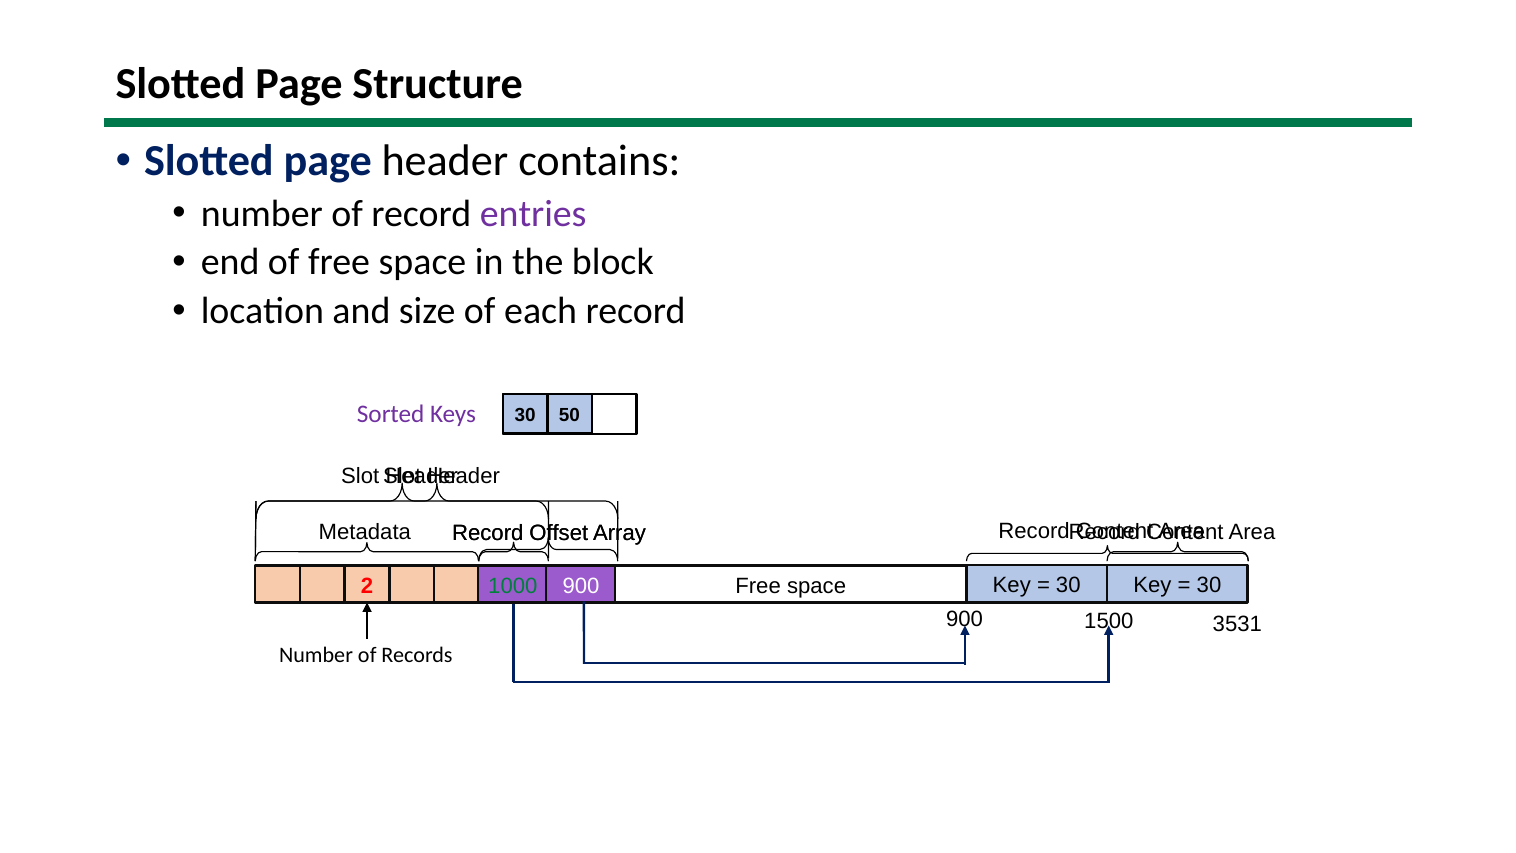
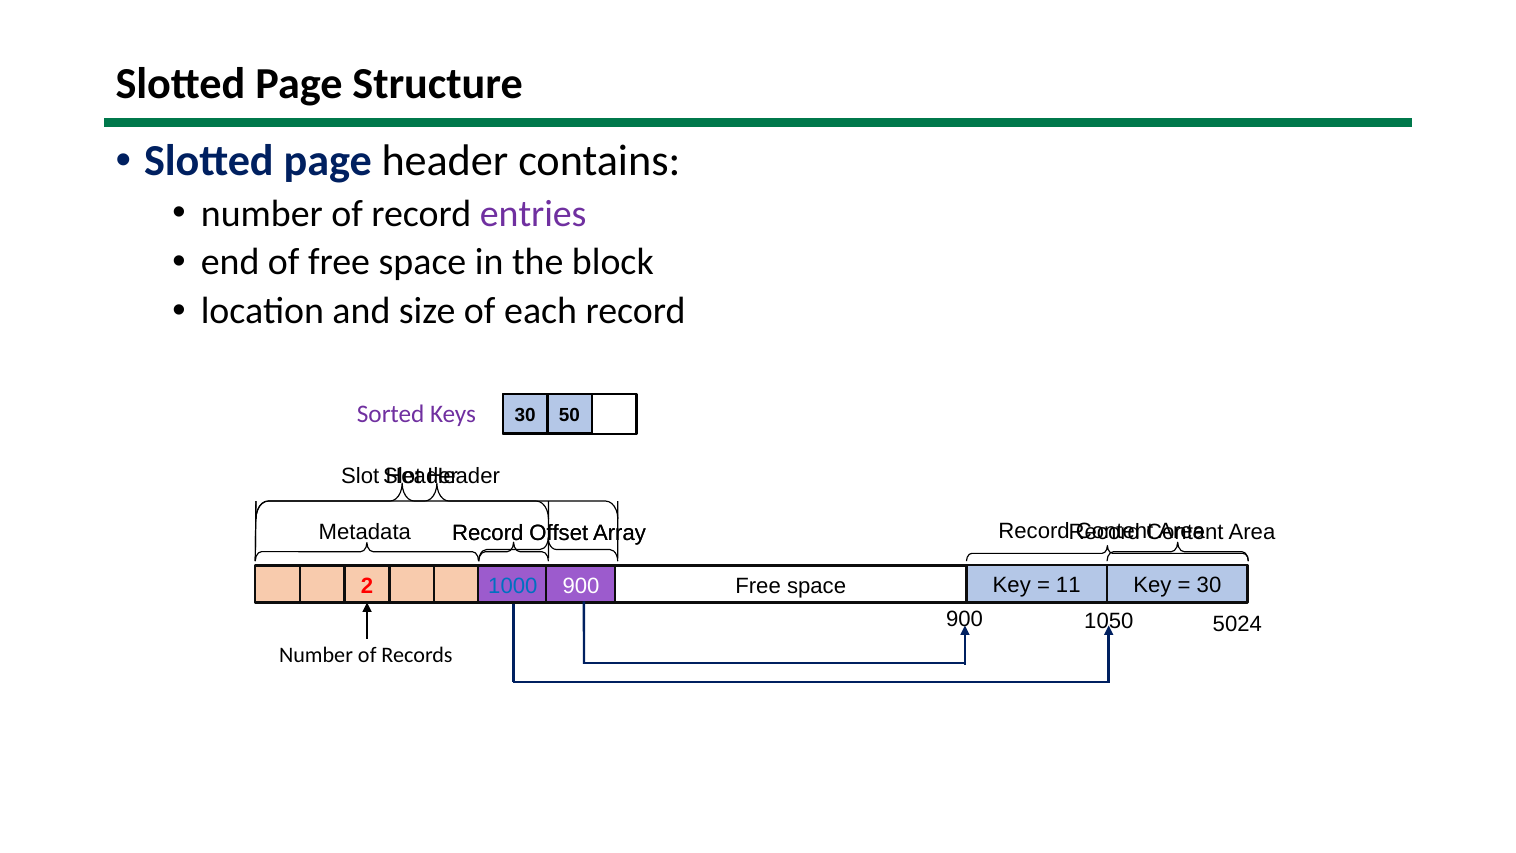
30 at (1068, 586): 30 -> 11
1000 colour: green -> blue
1500: 1500 -> 1050
3531: 3531 -> 5024
